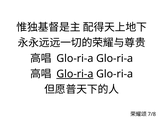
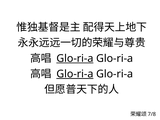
Glo-ri-a at (75, 58) underline: none -> present
